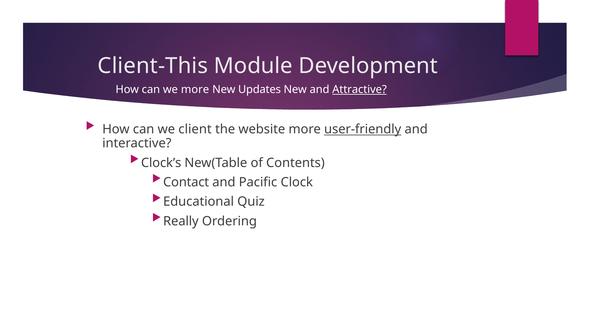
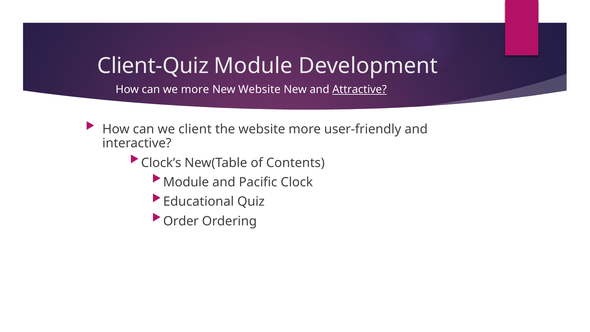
Client-This: Client-This -> Client-Quiz
New Updates: Updates -> Website
user-friendly underline: present -> none
Contact at (186, 182): Contact -> Module
Really: Really -> Order
